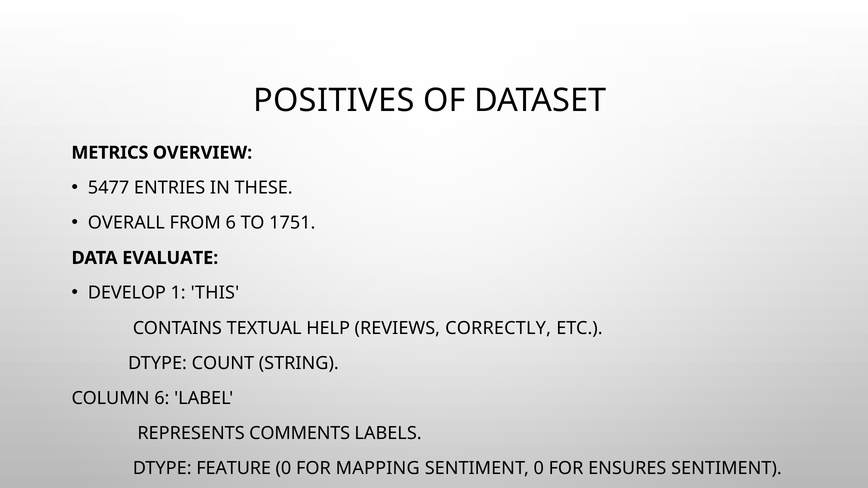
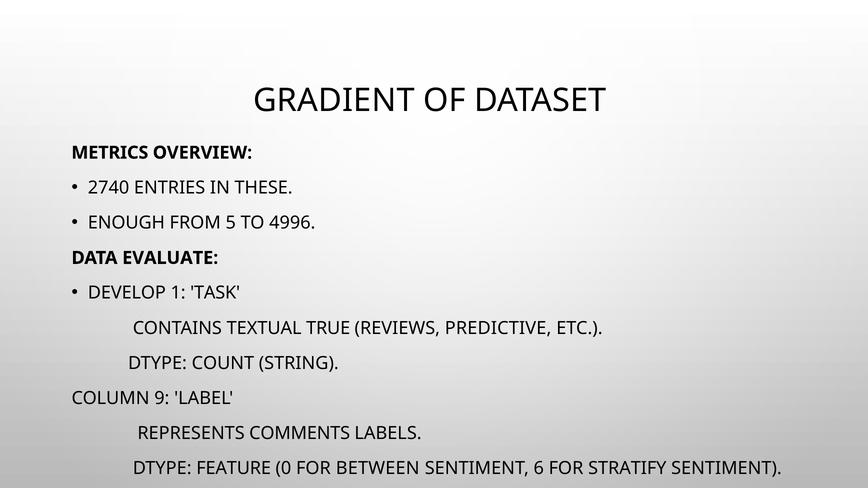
POSITIVES: POSITIVES -> GRADIENT
5477: 5477 -> 2740
OVERALL: OVERALL -> ENOUGH
FROM 6: 6 -> 5
1751: 1751 -> 4996
THIS: THIS -> TASK
HELP: HELP -> TRUE
CORRECTLY: CORRECTLY -> PREDICTIVE
COLUMN 6: 6 -> 9
MAPPING: MAPPING -> BETWEEN
SENTIMENT 0: 0 -> 6
ENSURES: ENSURES -> STRATIFY
